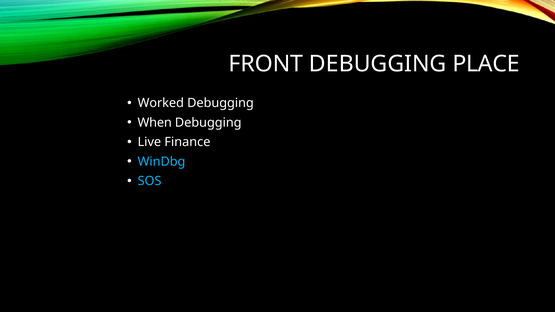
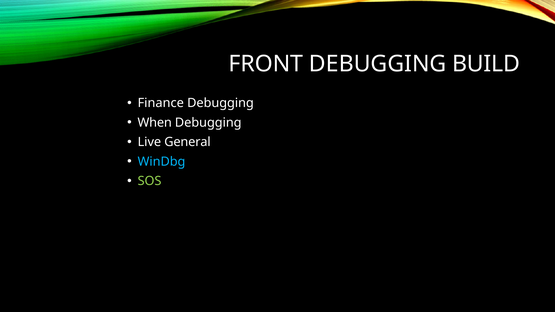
PLACE: PLACE -> BUILD
Worked: Worked -> Finance
Finance: Finance -> General
SOS colour: light blue -> light green
